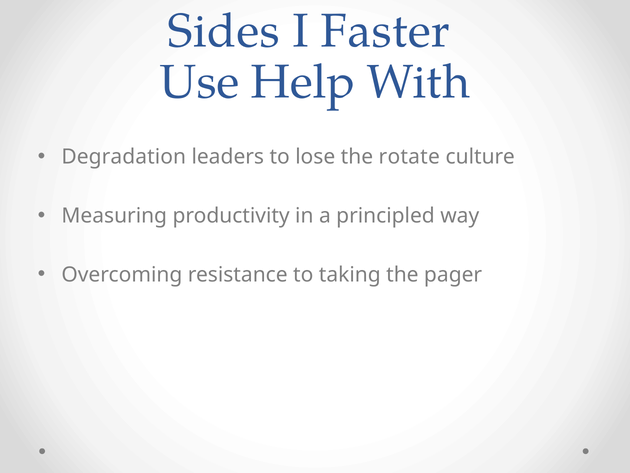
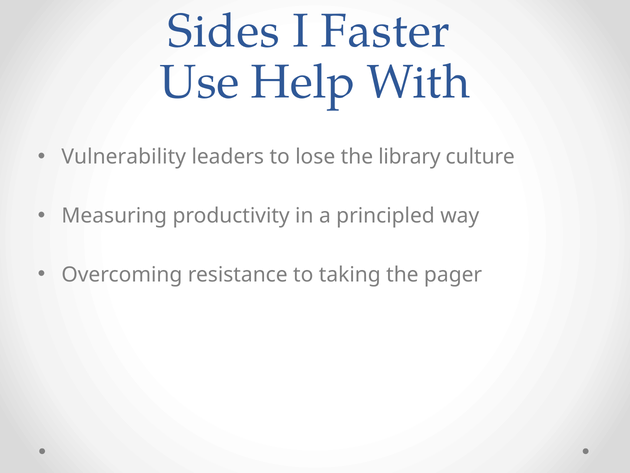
Degradation: Degradation -> Vulnerability
rotate: rotate -> library
